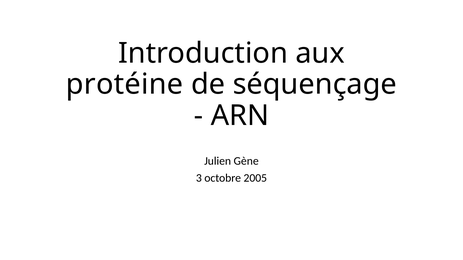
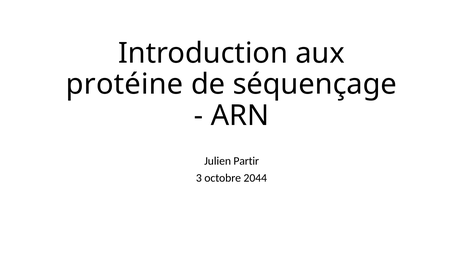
Gène: Gène -> Partir
2005: 2005 -> 2044
